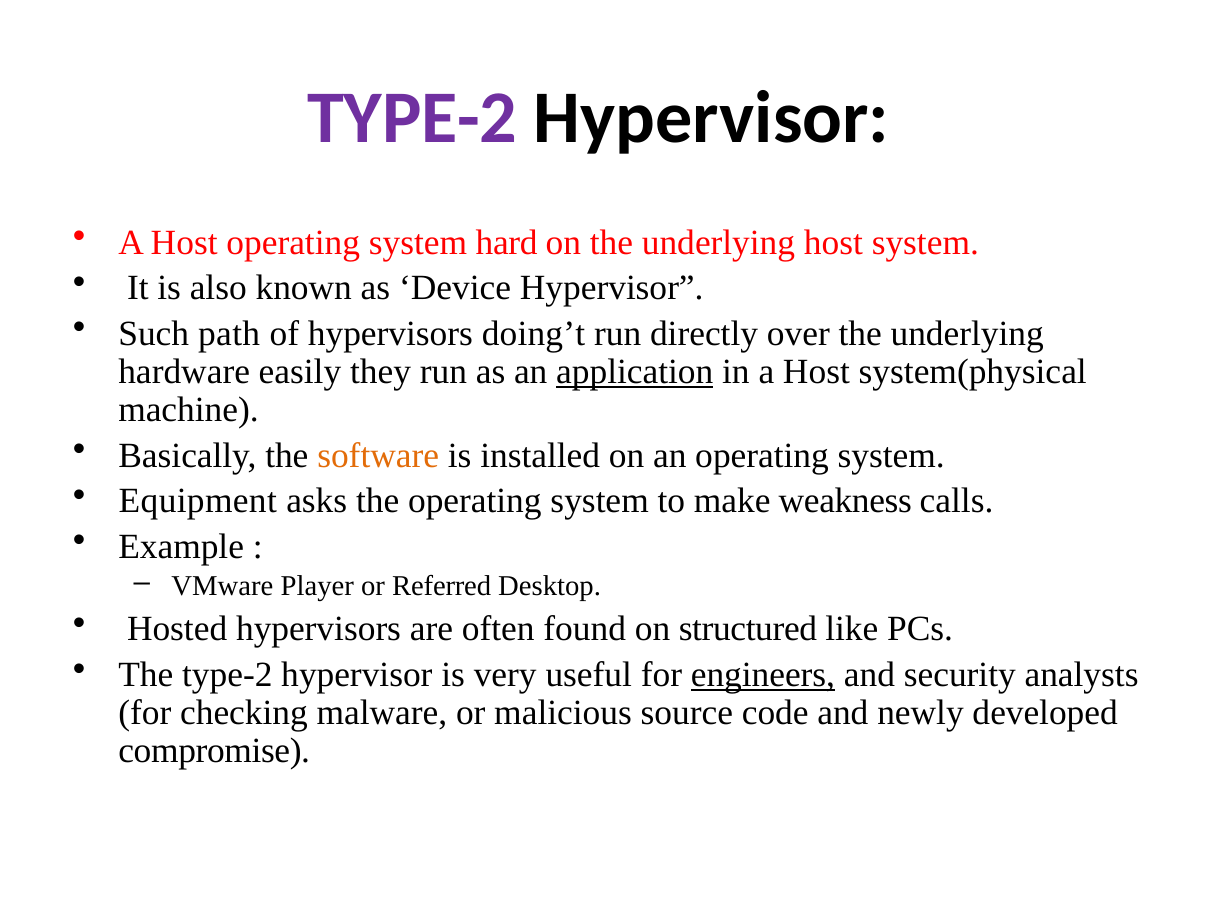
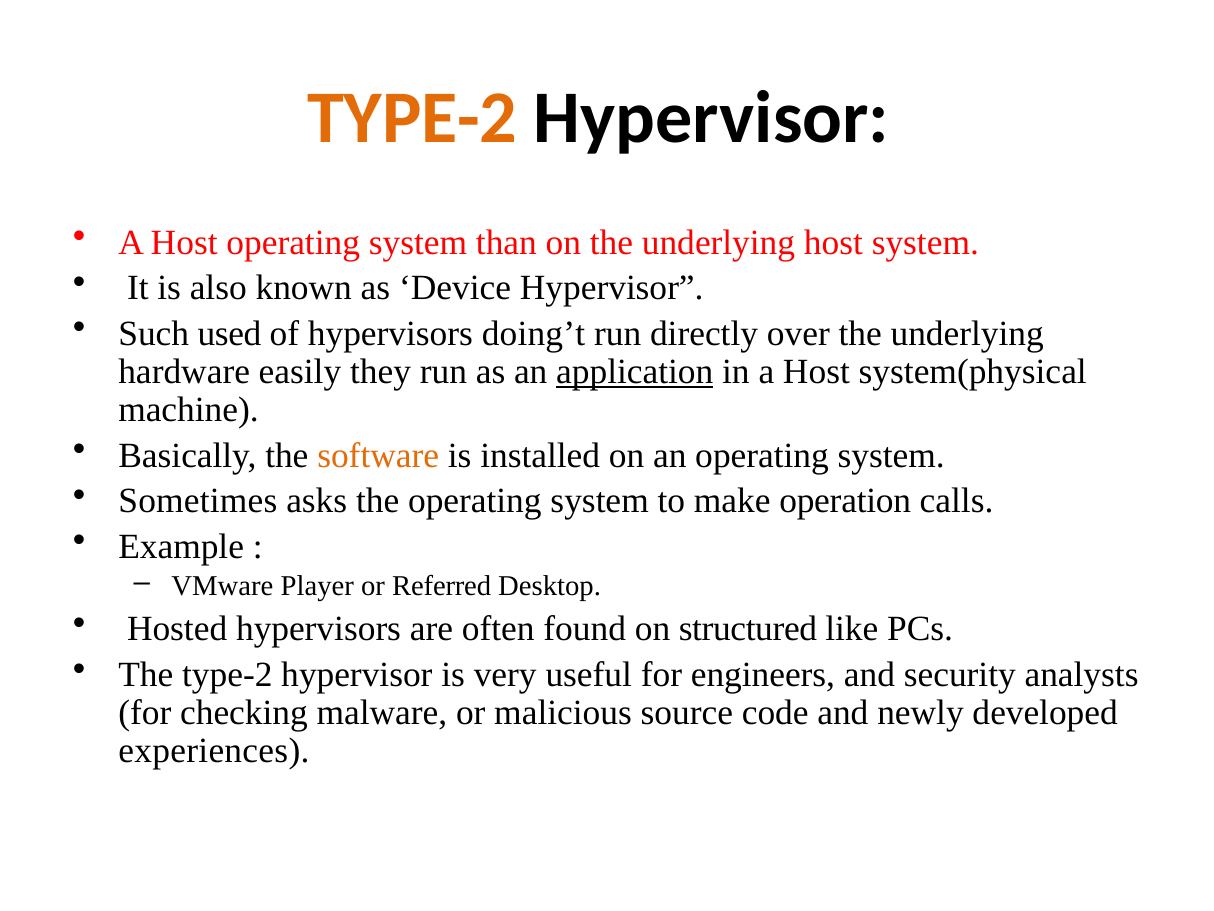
TYPE-2 at (412, 118) colour: purple -> orange
hard: hard -> than
path: path -> used
Equipment: Equipment -> Sometimes
weakness: weakness -> operation
engineers underline: present -> none
compromise: compromise -> experiences
